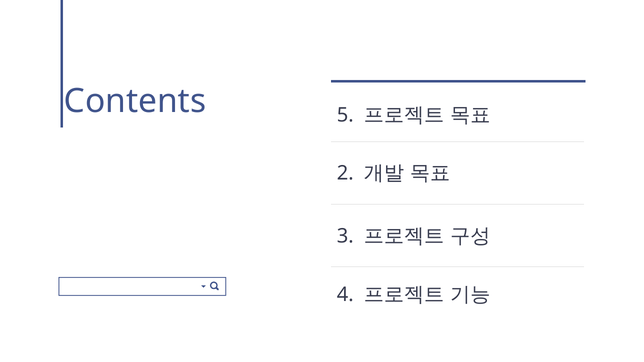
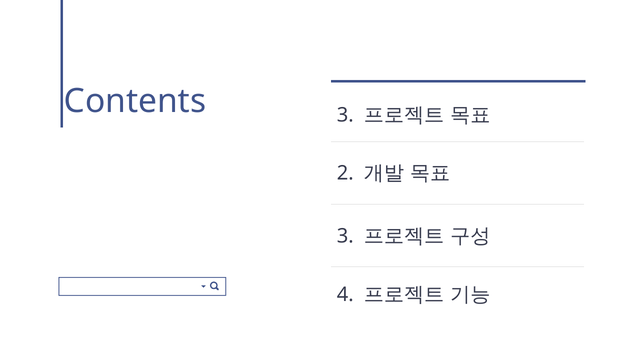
Contents 5: 5 -> 3
